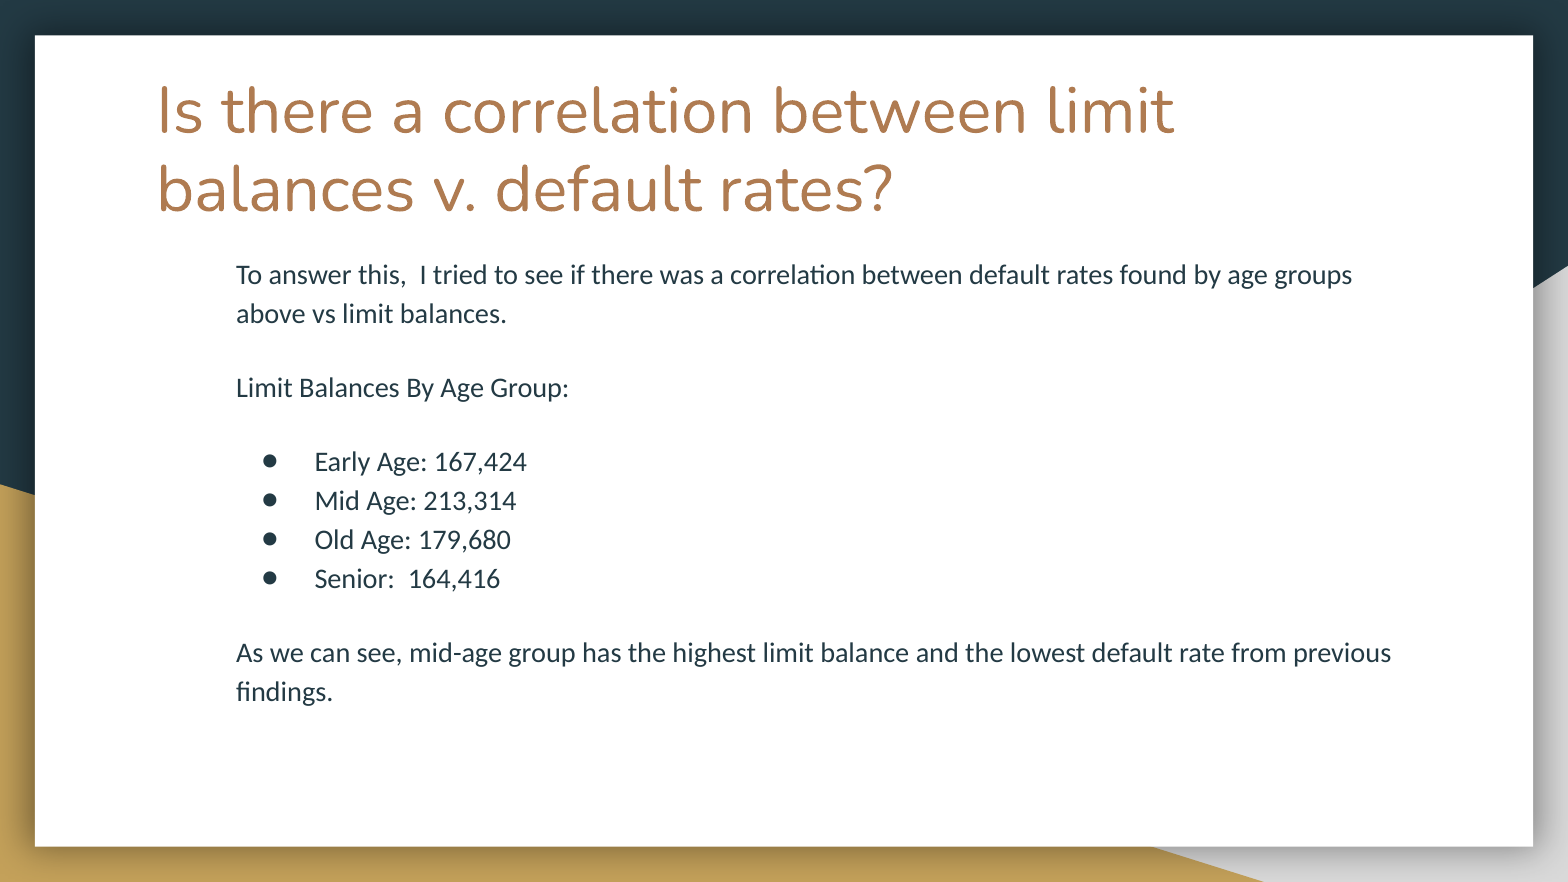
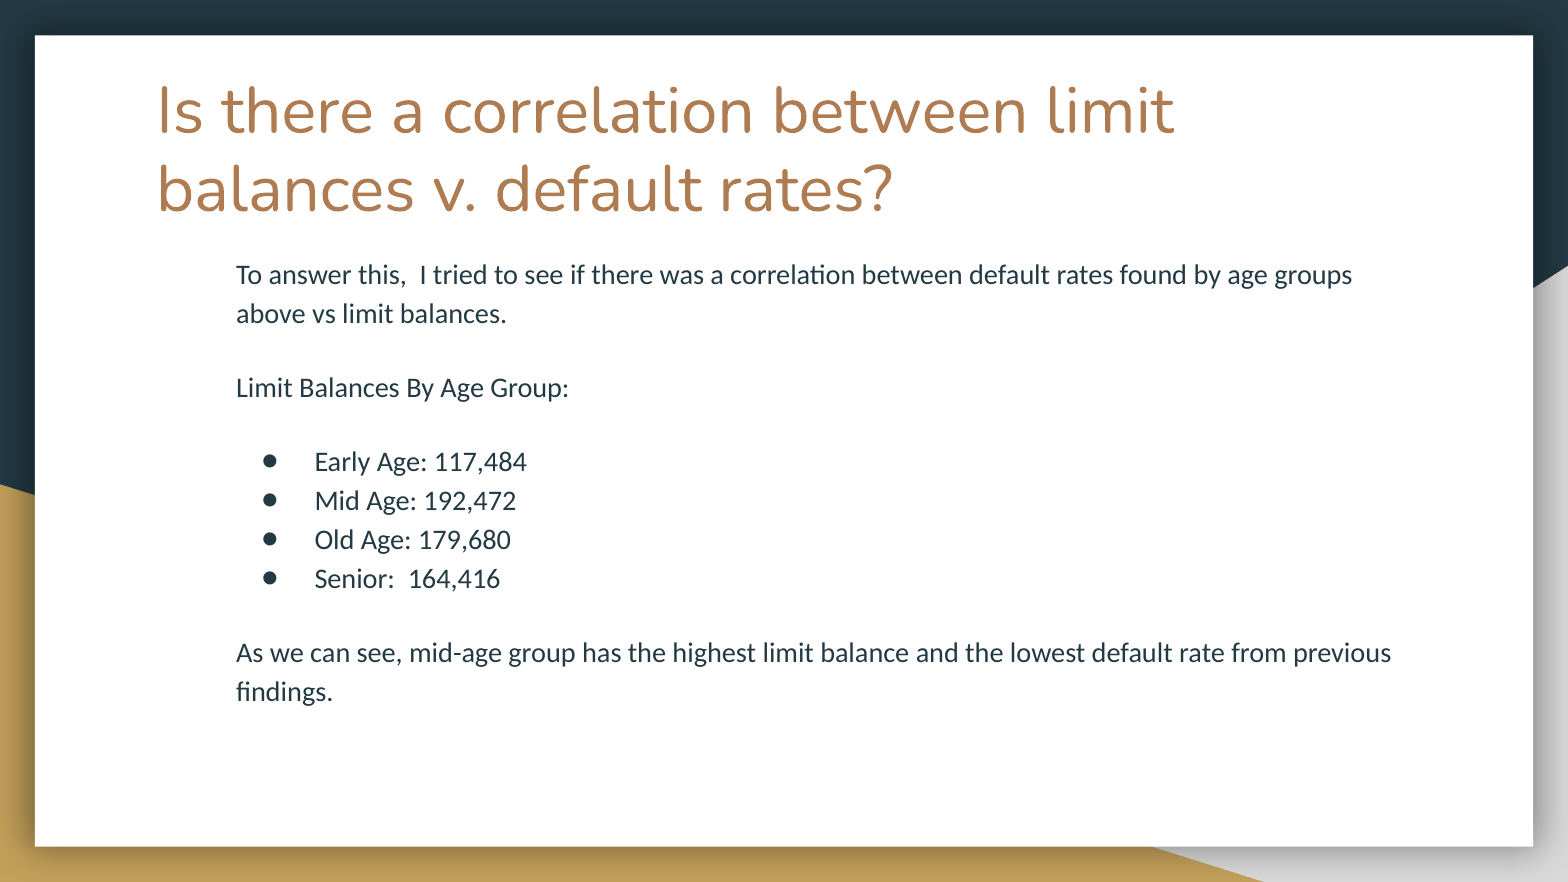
167,424: 167,424 -> 117,484
213,314: 213,314 -> 192,472
